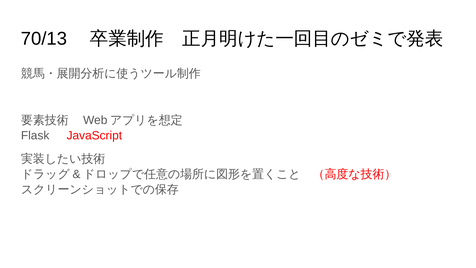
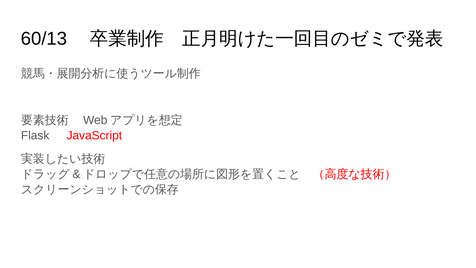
70/13: 70/13 -> 60/13
